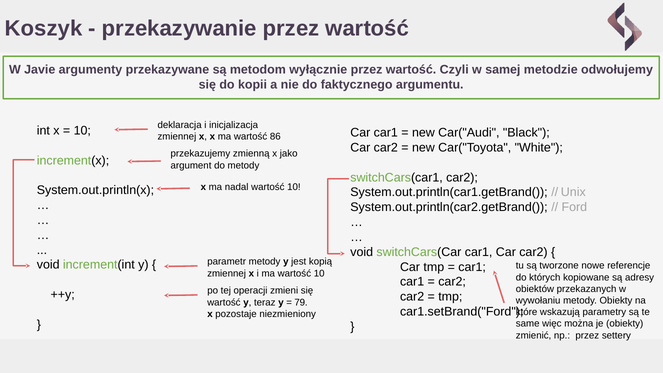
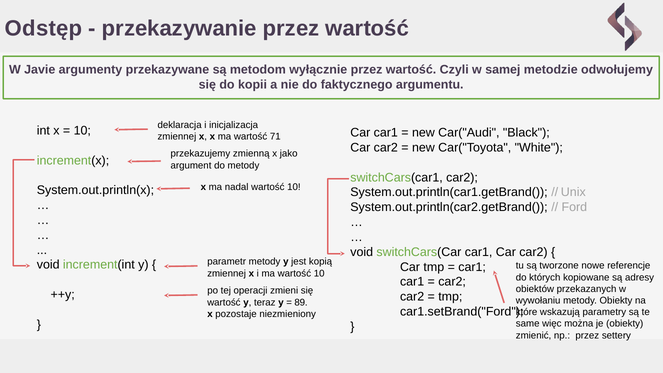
Koszyk: Koszyk -> Odstęp
86: 86 -> 71
79: 79 -> 89
